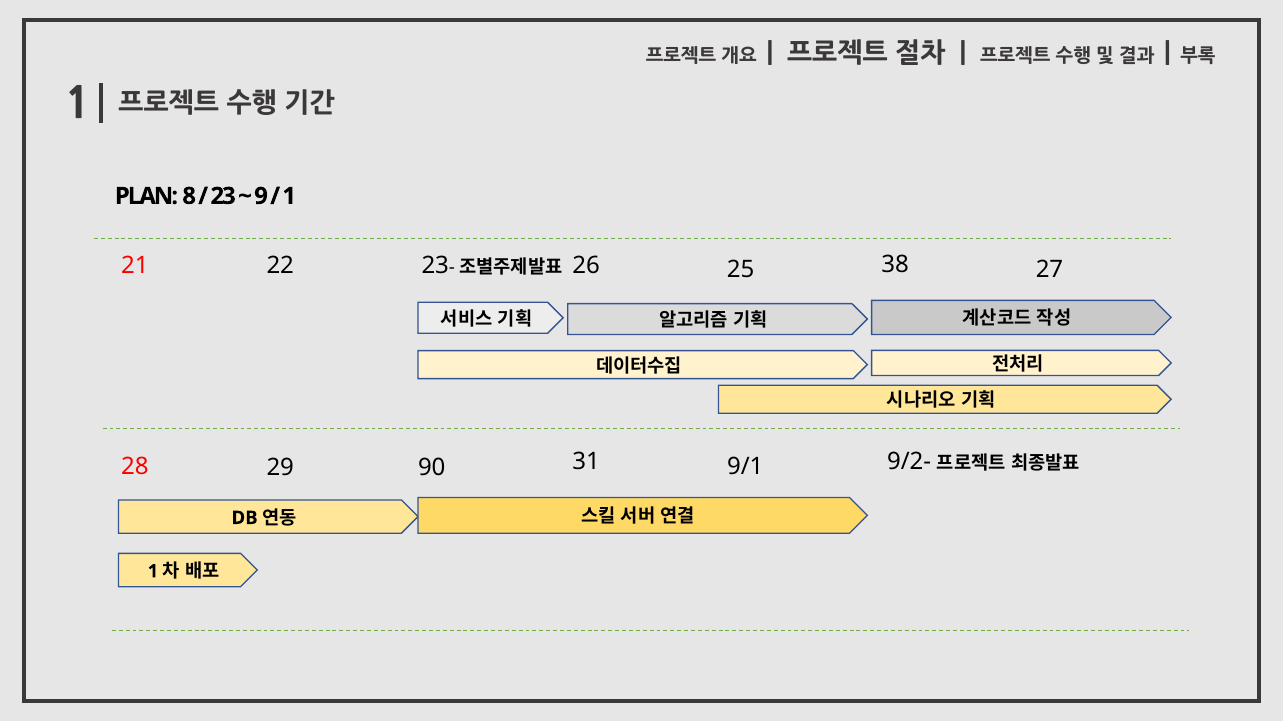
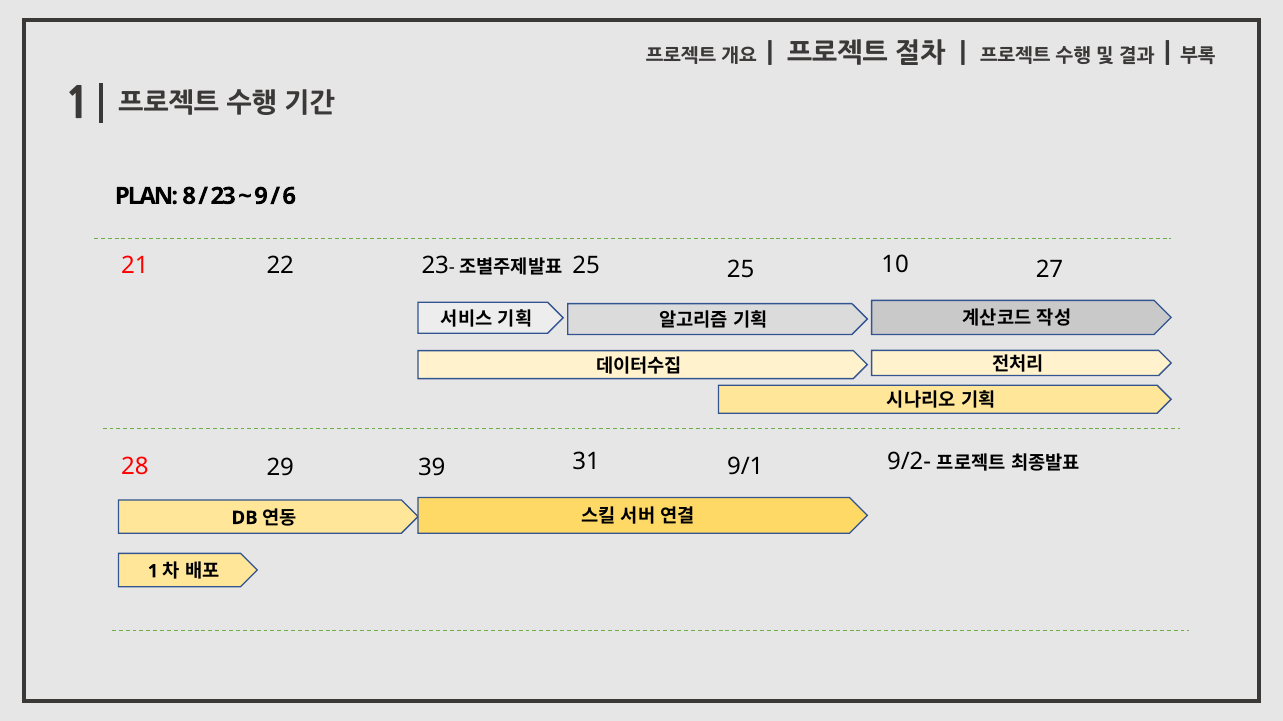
1 at (289, 196): 1 -> 6
26 at (586, 266): 26 -> 25
38: 38 -> 10
90: 90 -> 39
